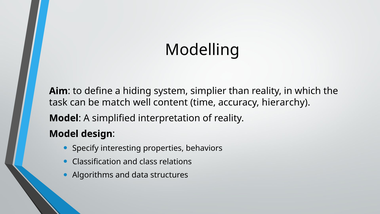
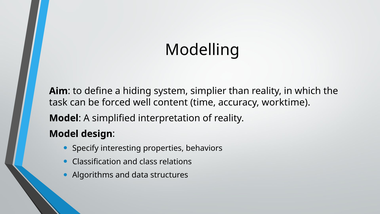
match: match -> forced
hierarchy: hierarchy -> worktime
